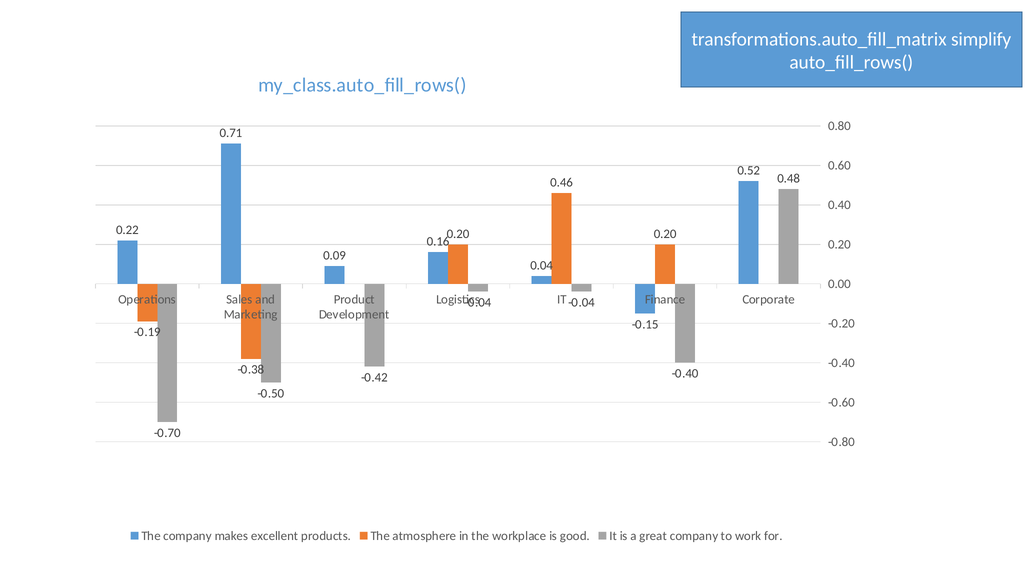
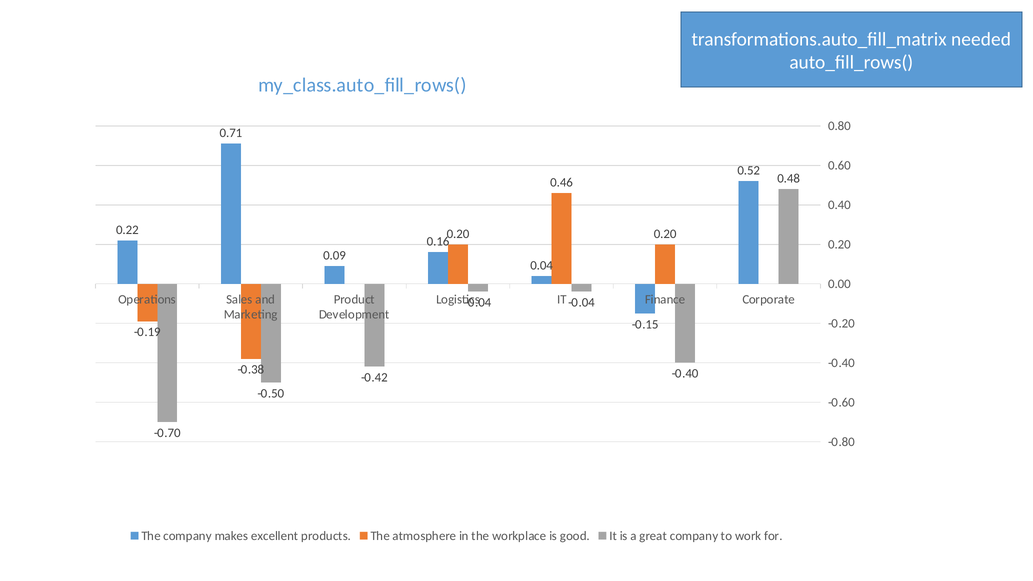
simplify: simplify -> needed
